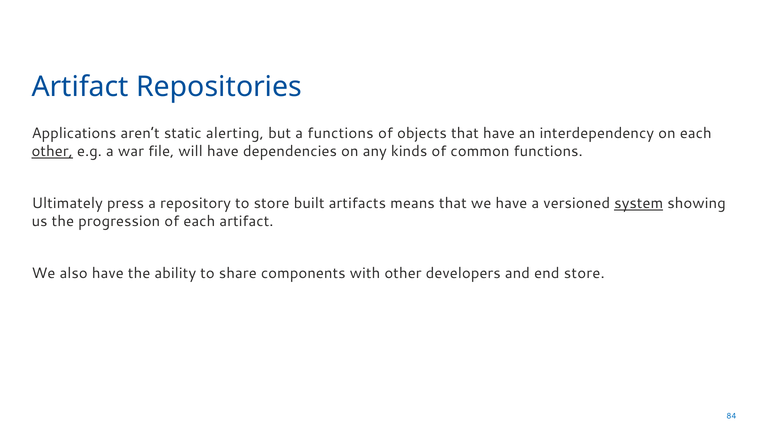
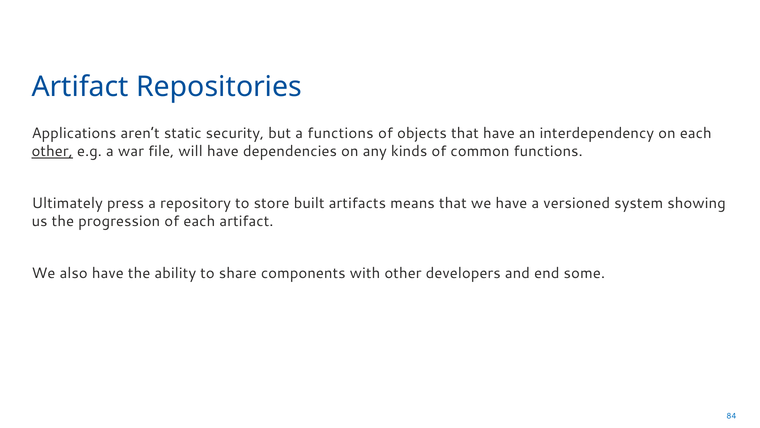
alerting: alerting -> security
system underline: present -> none
end store: store -> some
